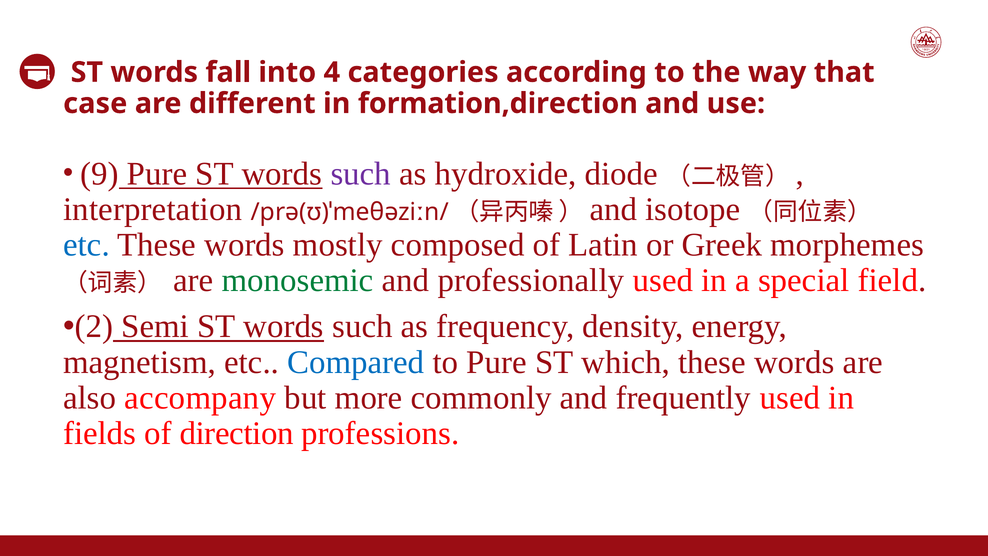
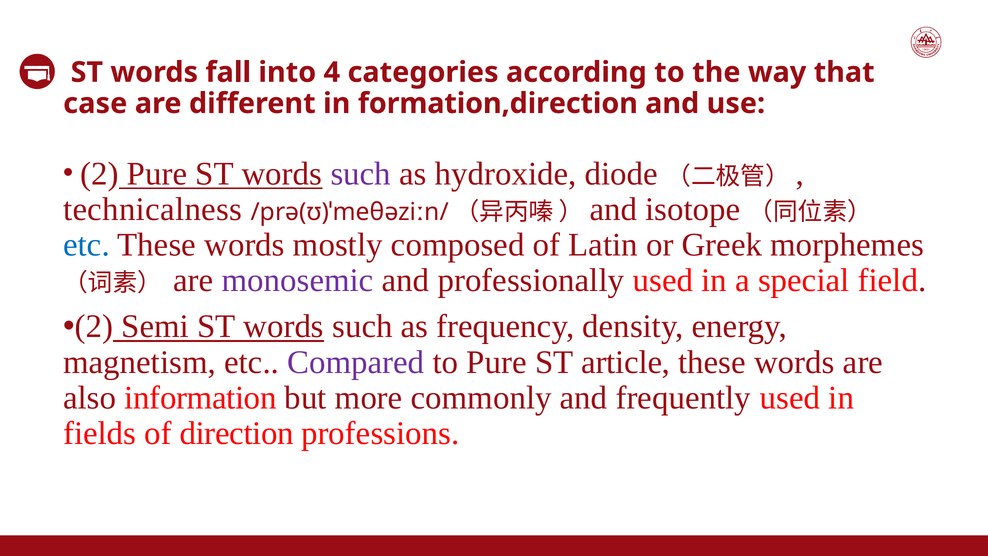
9: 9 -> 2
interpretation: interpretation -> technicalness
monosemic colour: green -> purple
Compared colour: blue -> purple
which: which -> article
accompany: accompany -> information
